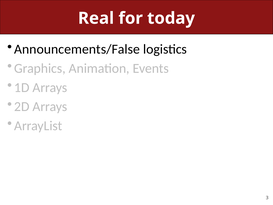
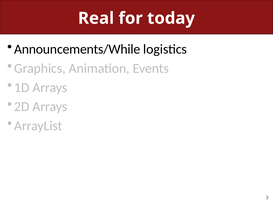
Announcements/False: Announcements/False -> Announcements/While
